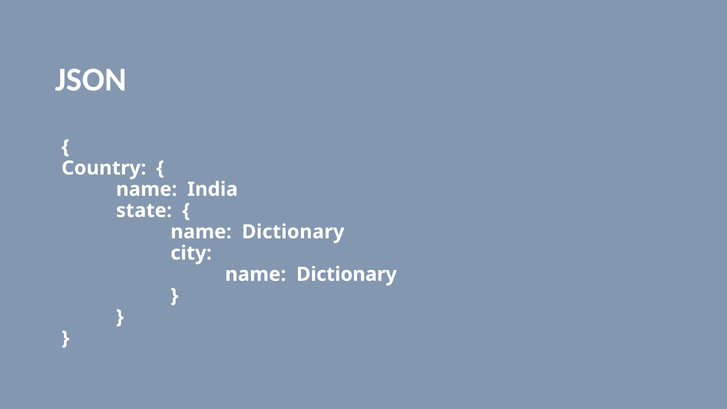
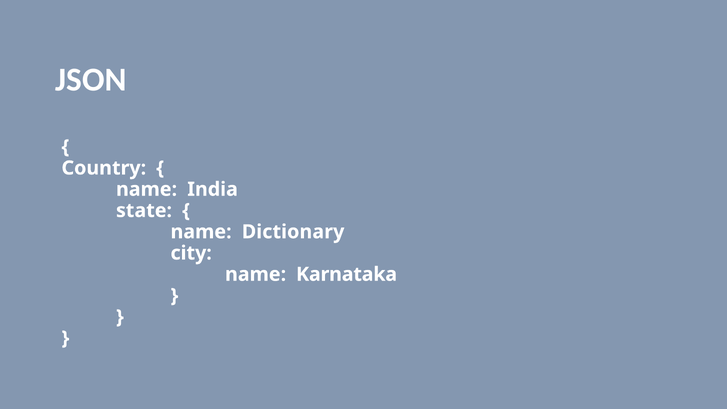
Dictionary at (347, 274): Dictionary -> Karnataka
